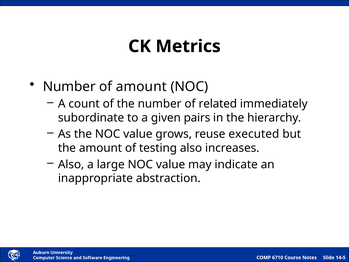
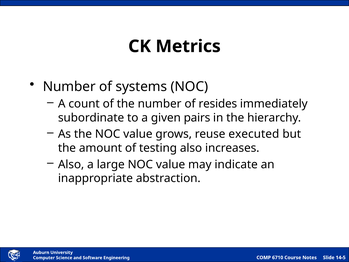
of amount: amount -> systems
related: related -> resides
